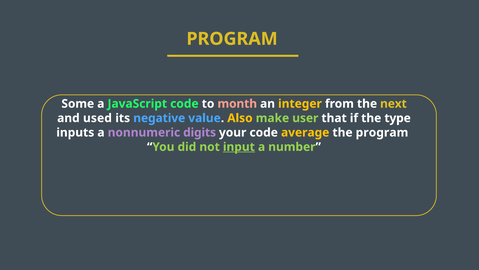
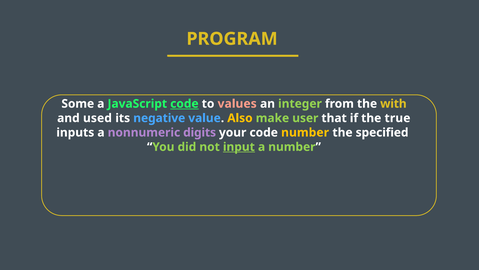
code at (184, 104) underline: none -> present
month: month -> values
integer colour: yellow -> light green
next: next -> with
type: type -> true
code average: average -> number
the program: program -> specified
